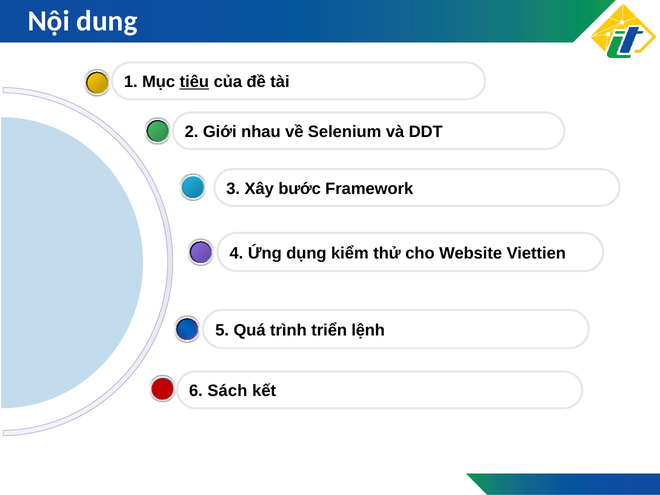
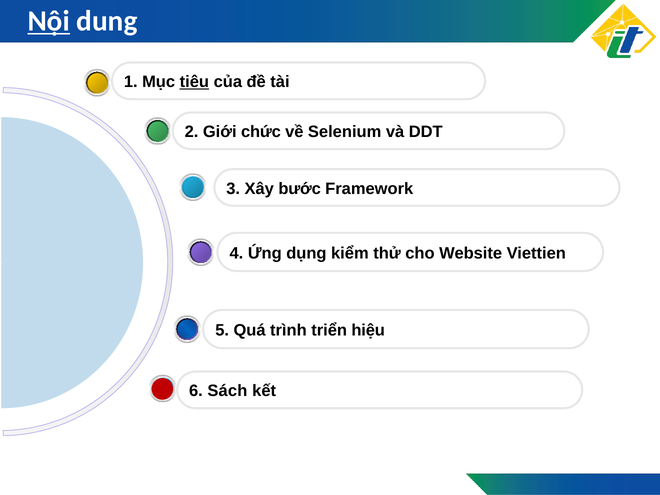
Nội underline: none -> present
nhau: nhau -> chức
lệnh: lệnh -> hiệu
